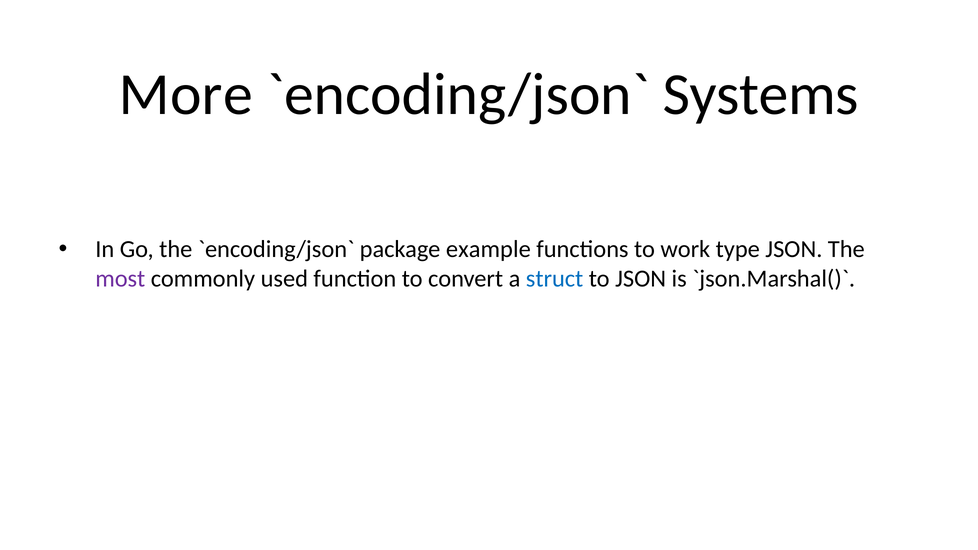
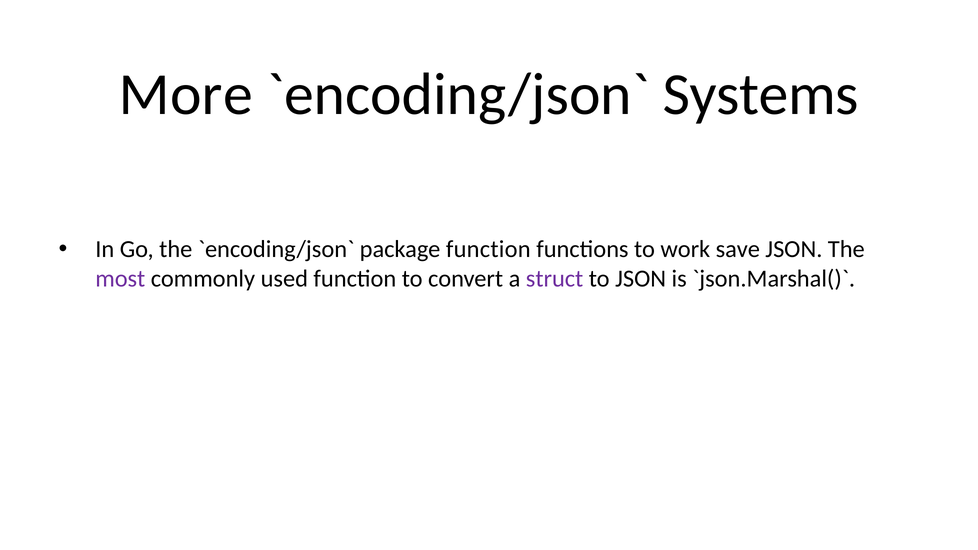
package example: example -> function
type: type -> save
struct colour: blue -> purple
